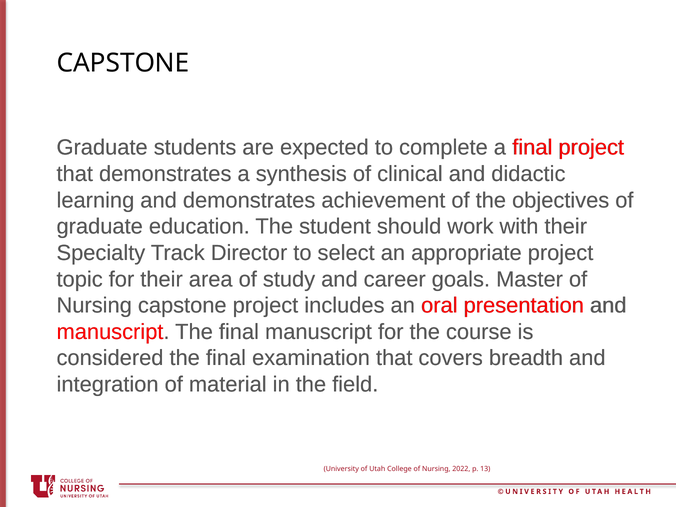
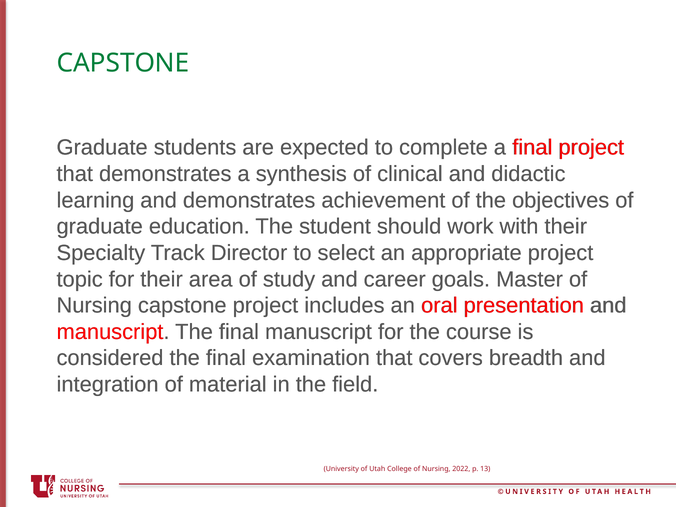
CAPSTONE at (123, 63) colour: black -> green
